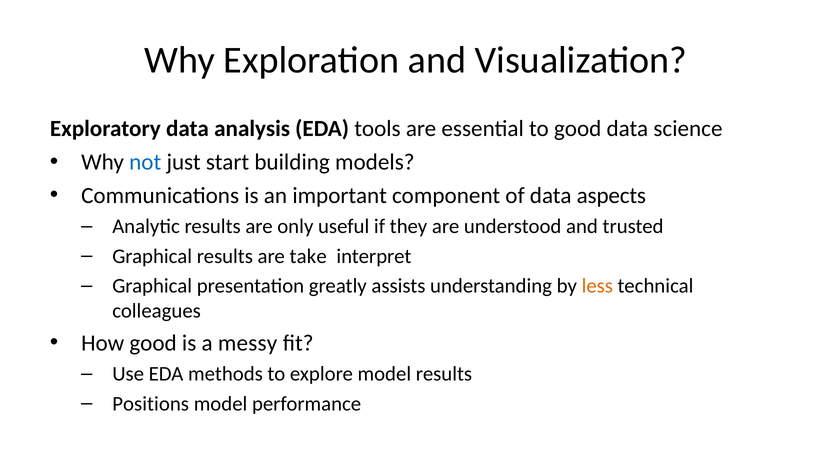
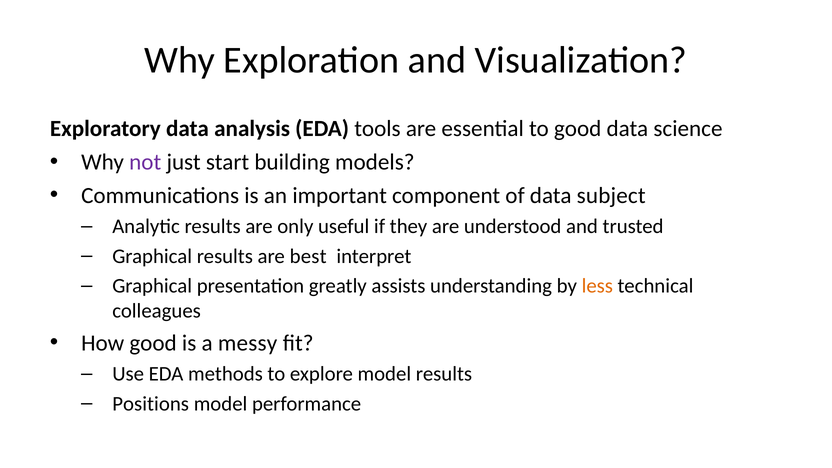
not colour: blue -> purple
aspects: aspects -> subject
take: take -> best
